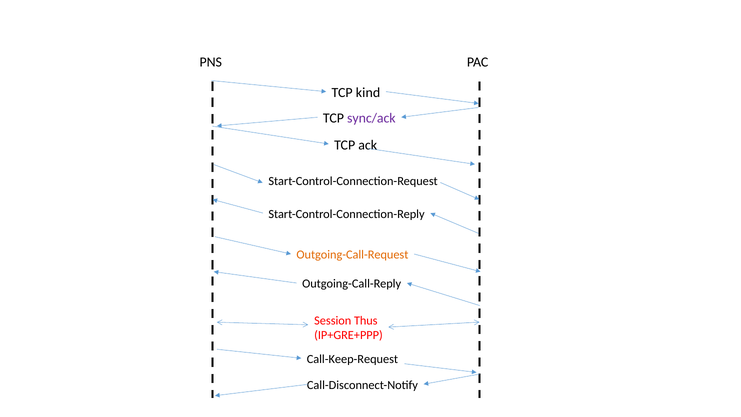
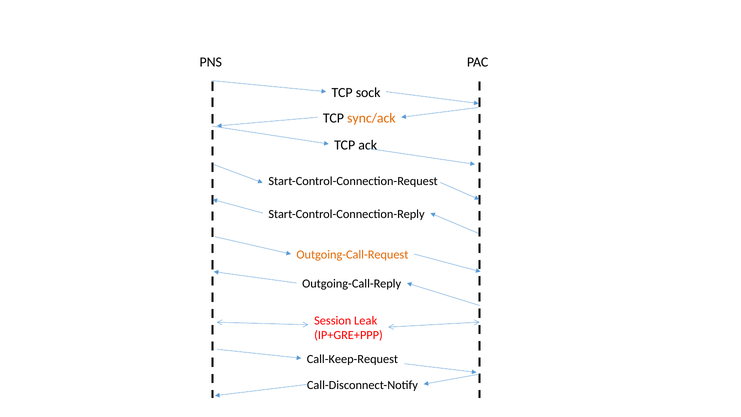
kind: kind -> sock
sync/ack colour: purple -> orange
Thus: Thus -> Leak
